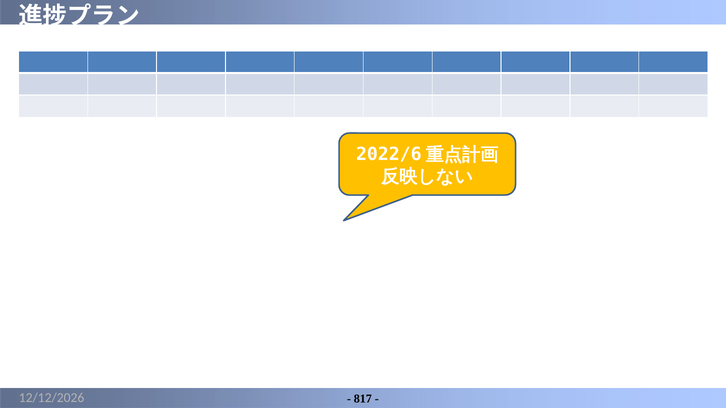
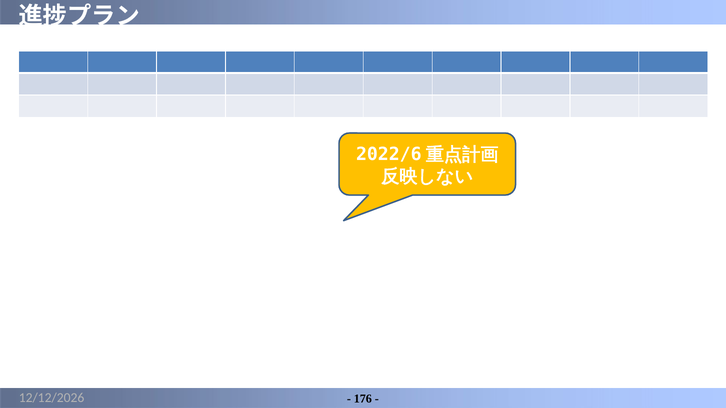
817: 817 -> 176
